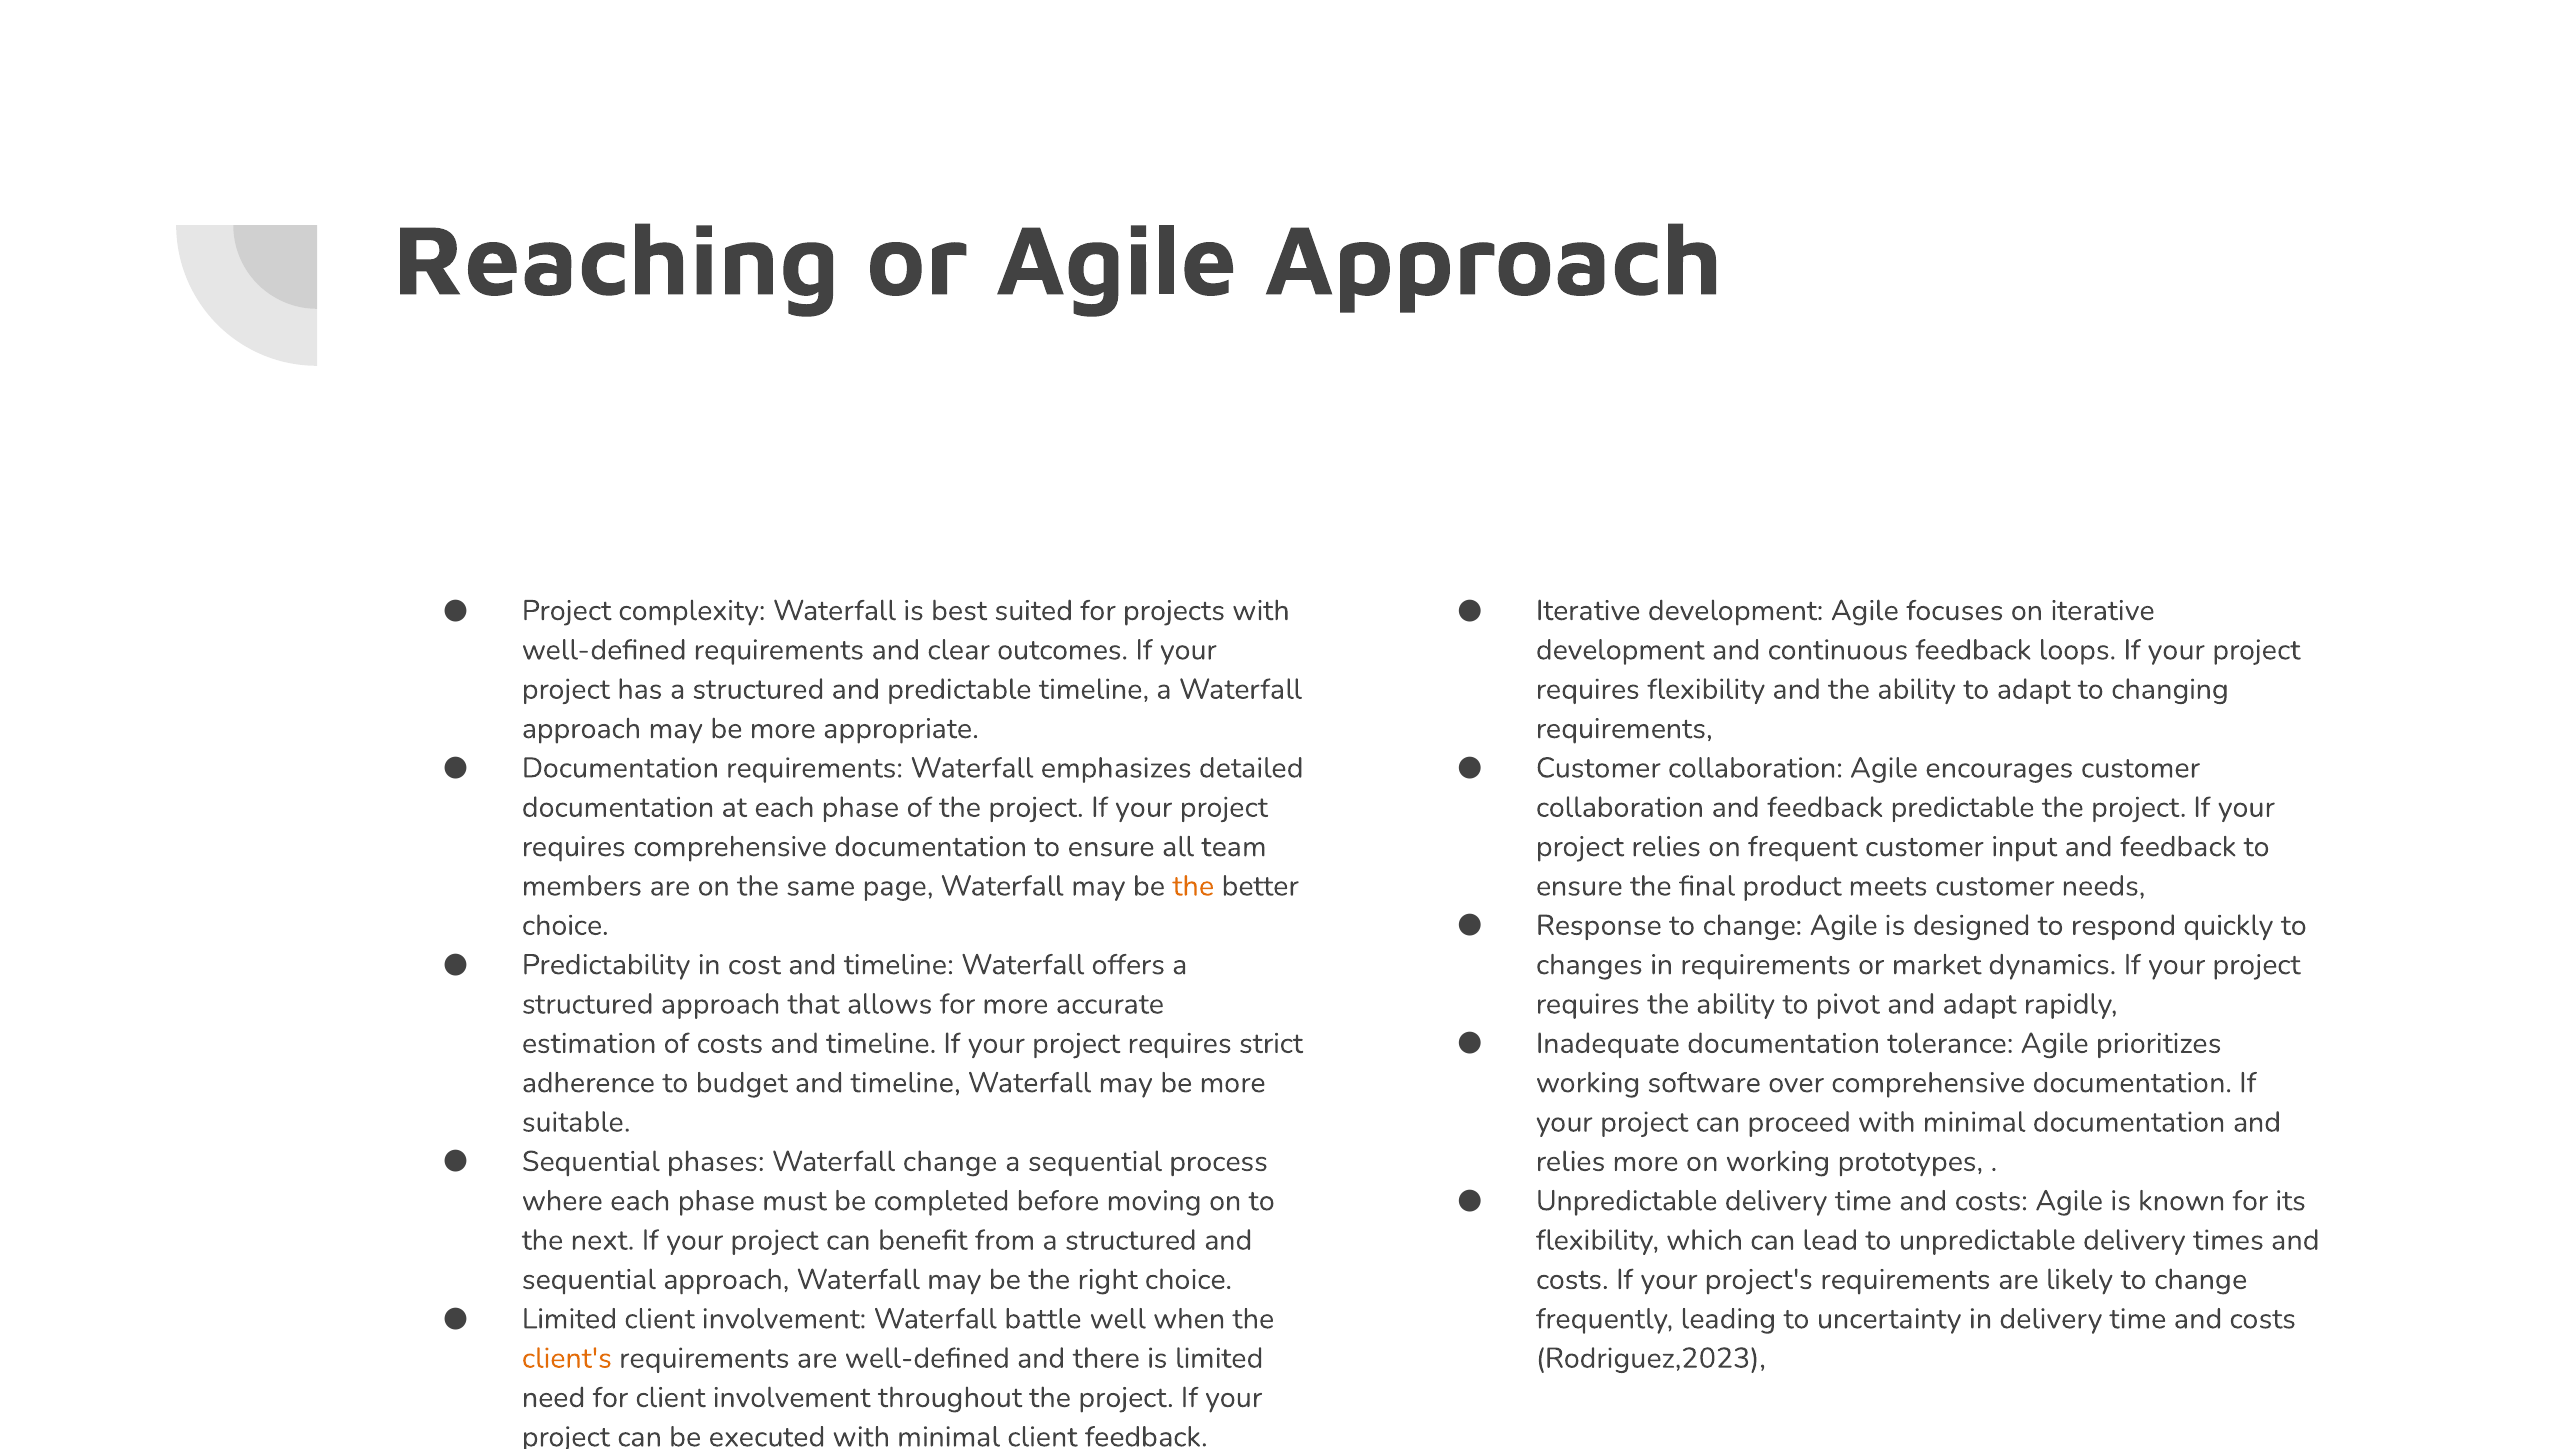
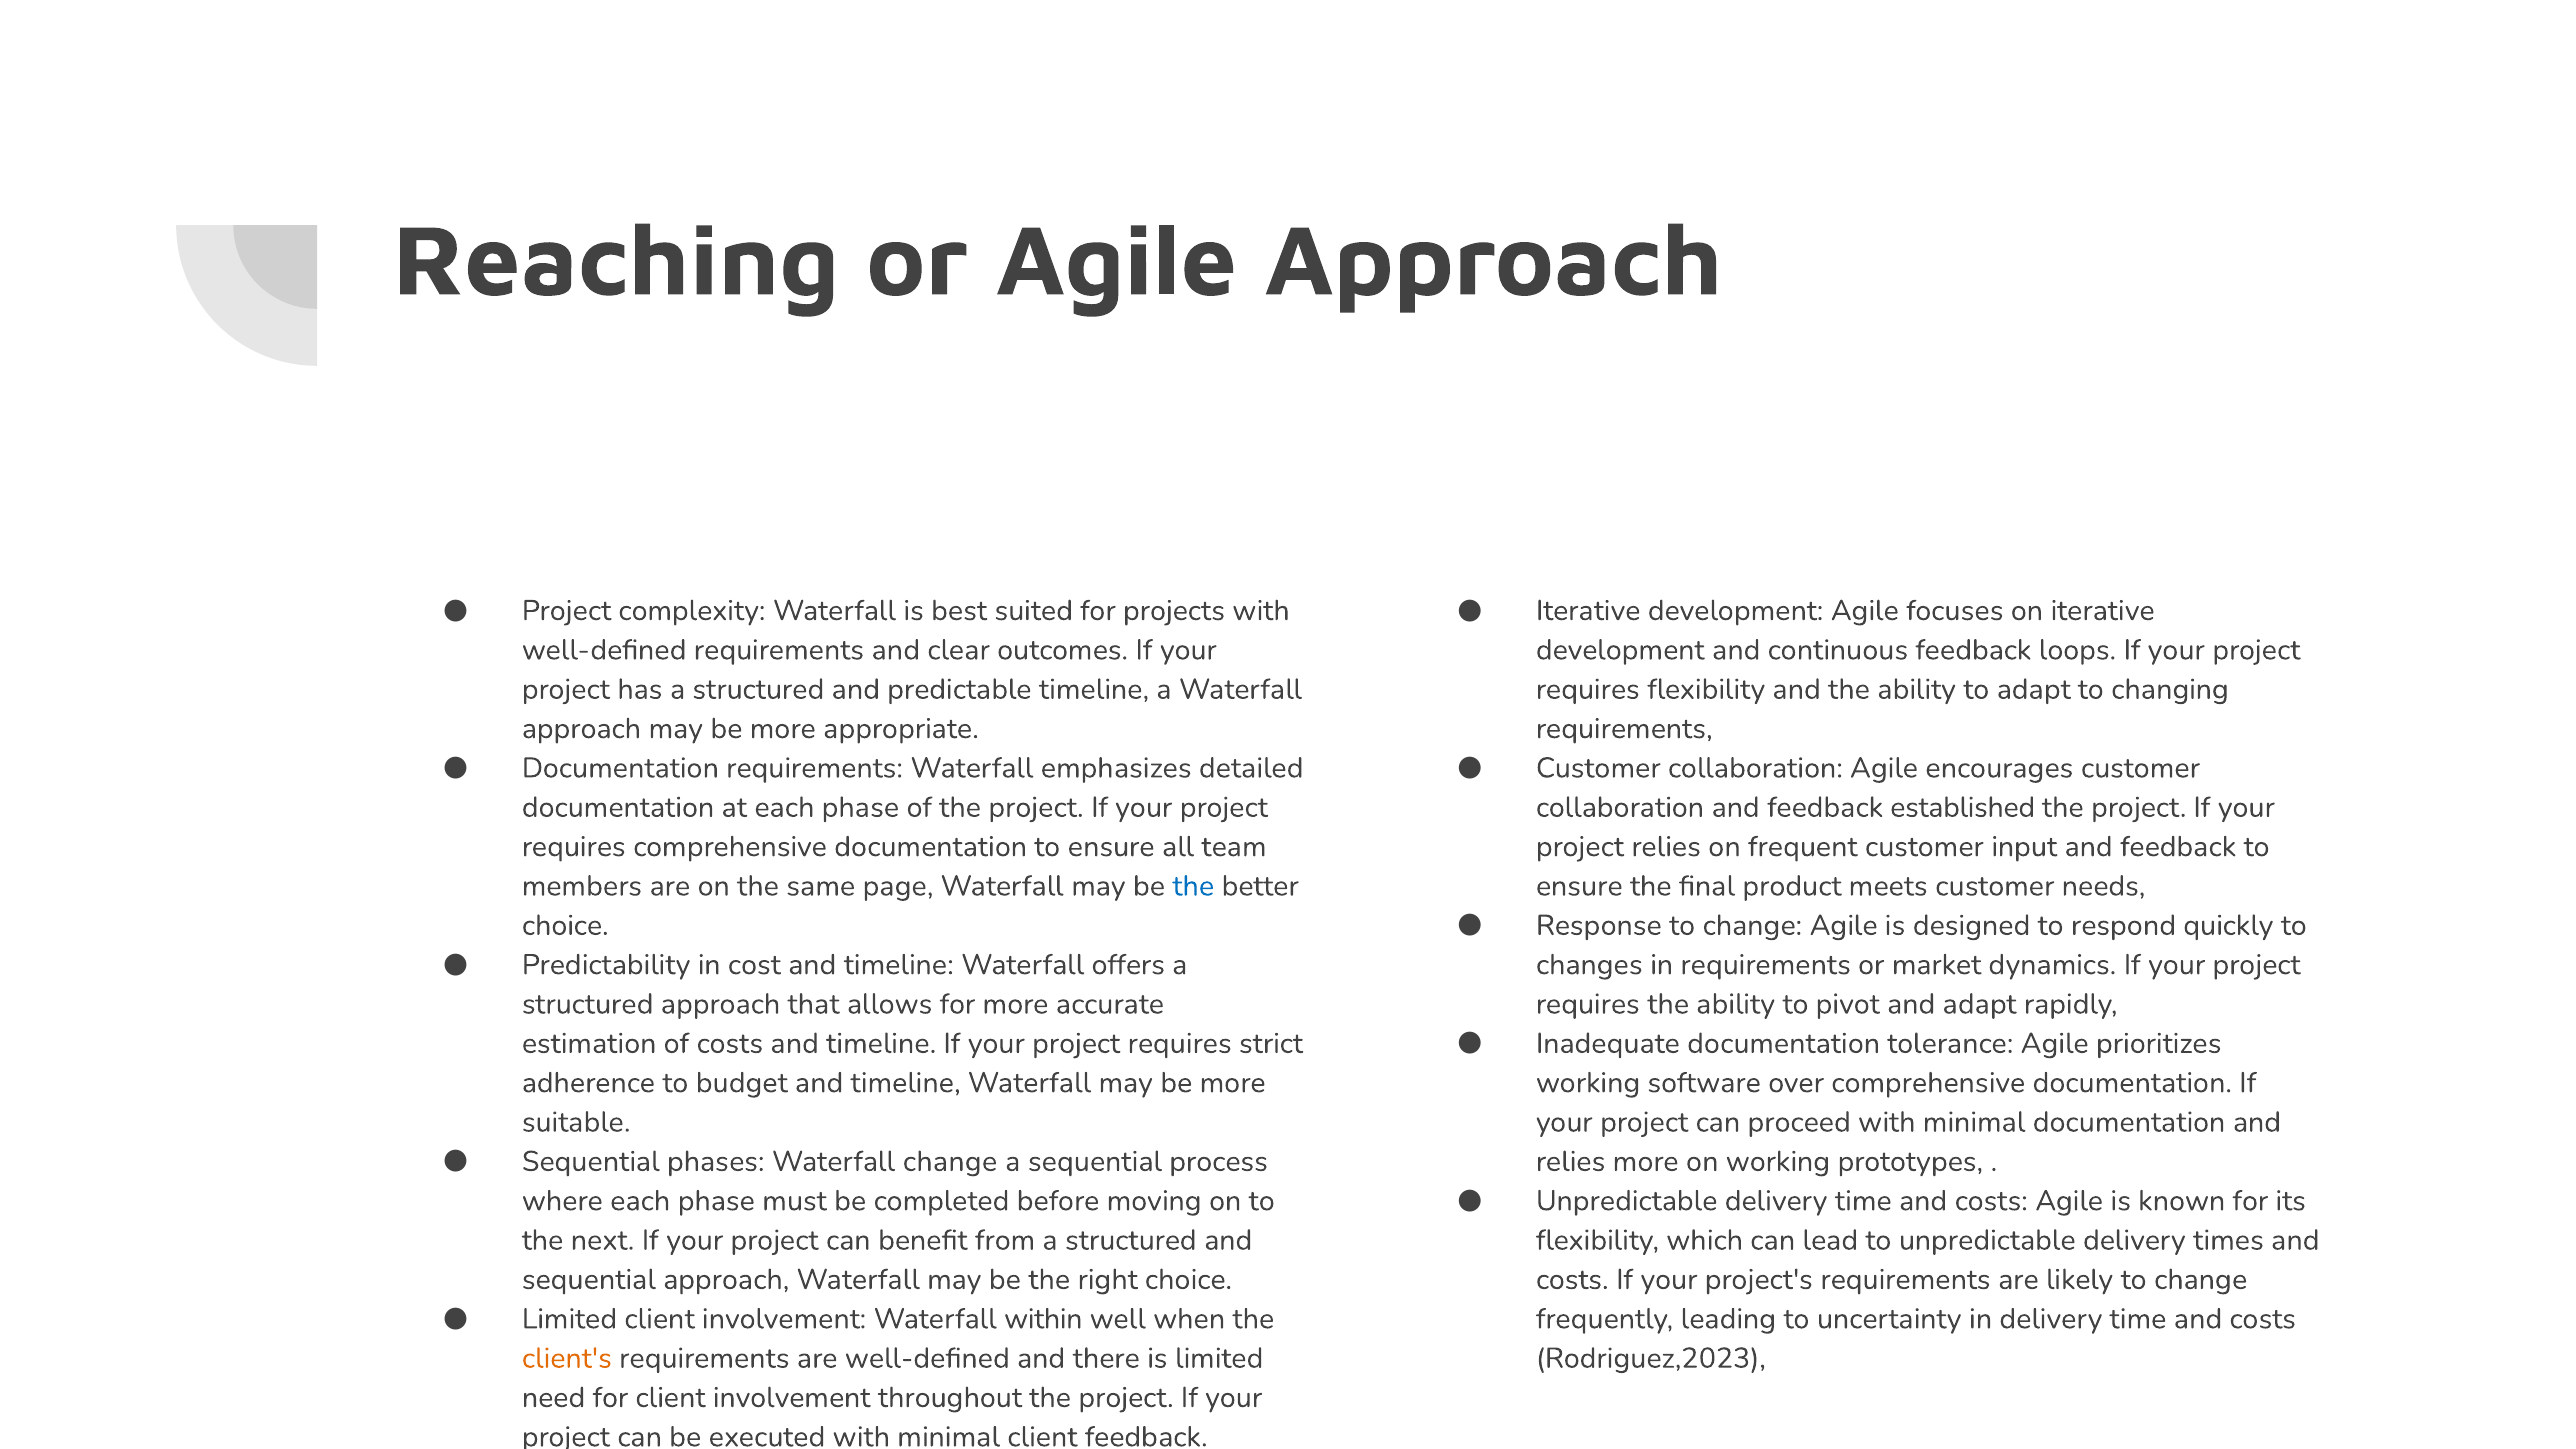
feedback predictable: predictable -> established
the at (1193, 886) colour: orange -> blue
battle: battle -> within
